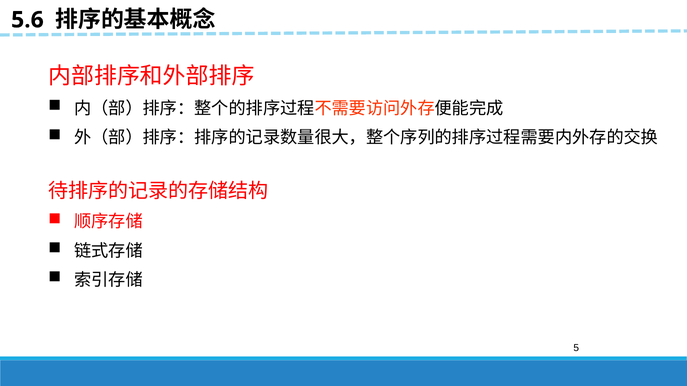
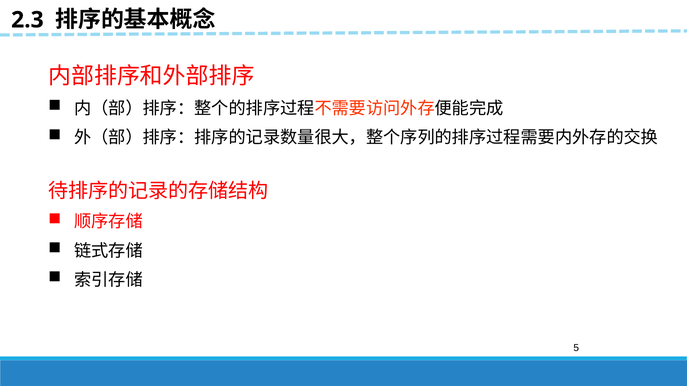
5.6: 5.6 -> 2.3
